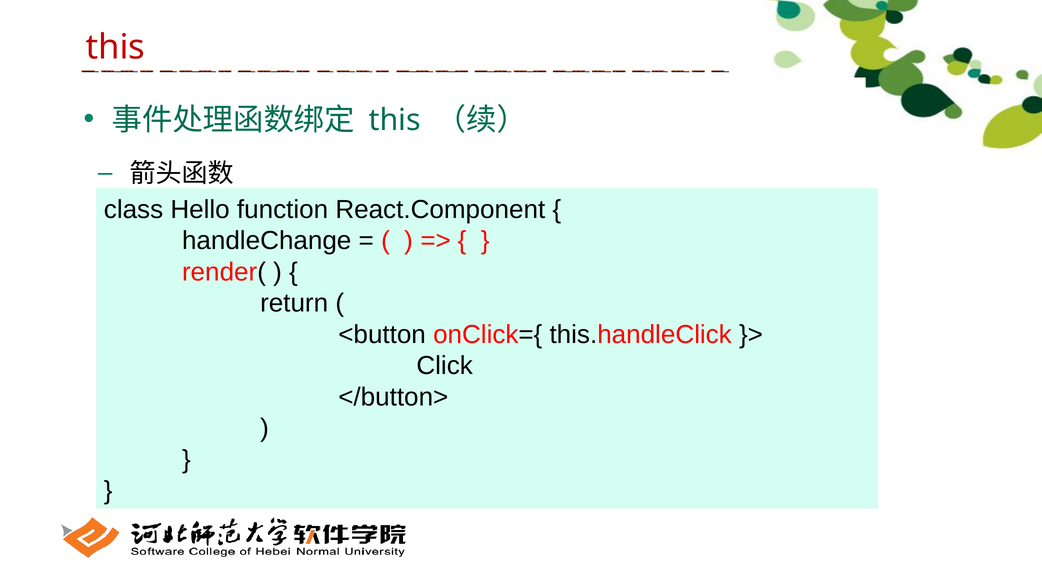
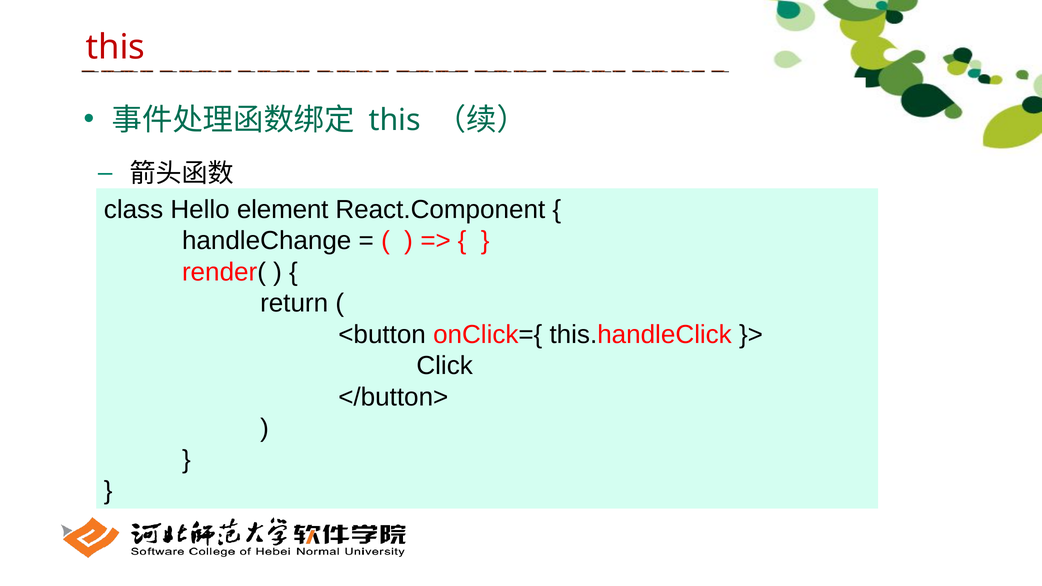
function: function -> element
